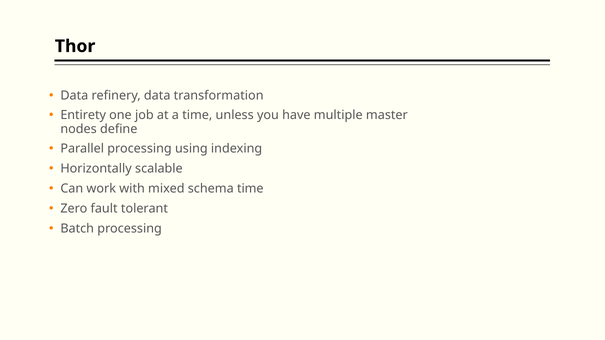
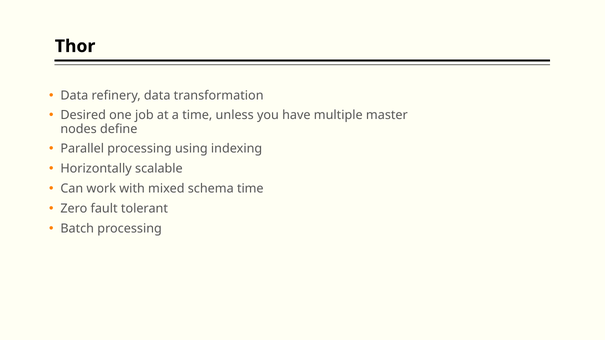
Entirety: Entirety -> Desired
